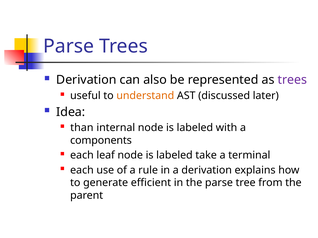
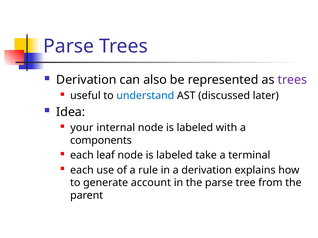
understand colour: orange -> blue
than: than -> your
efficient: efficient -> account
